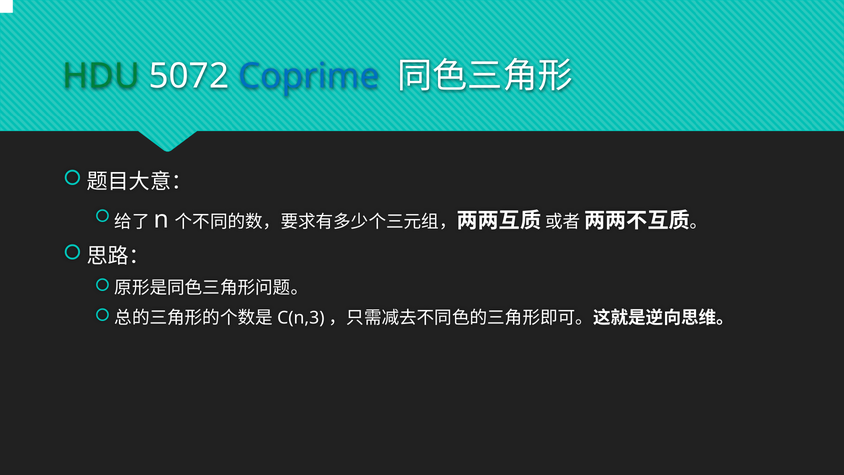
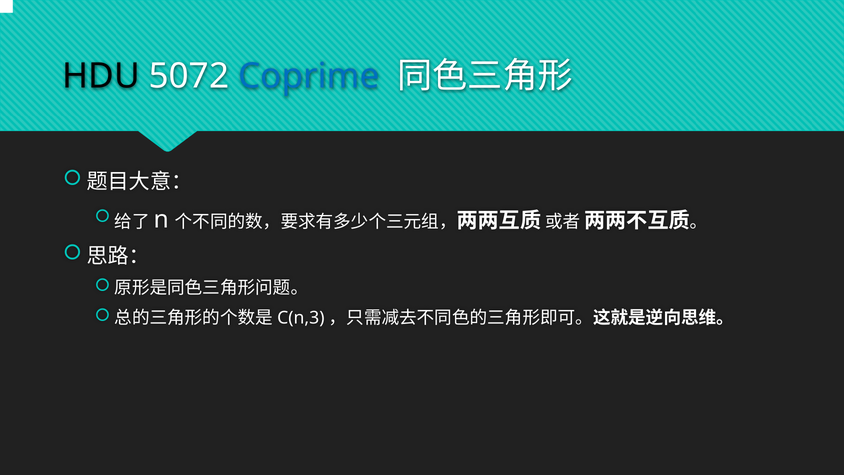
HDU colour: green -> black
